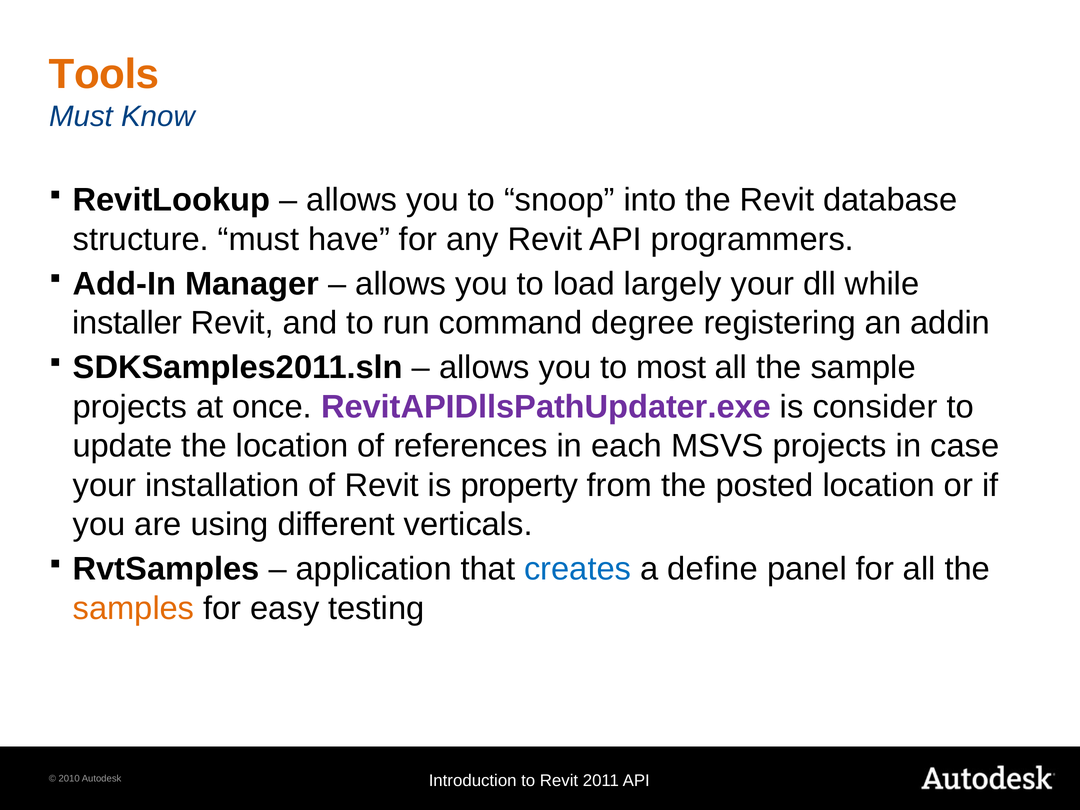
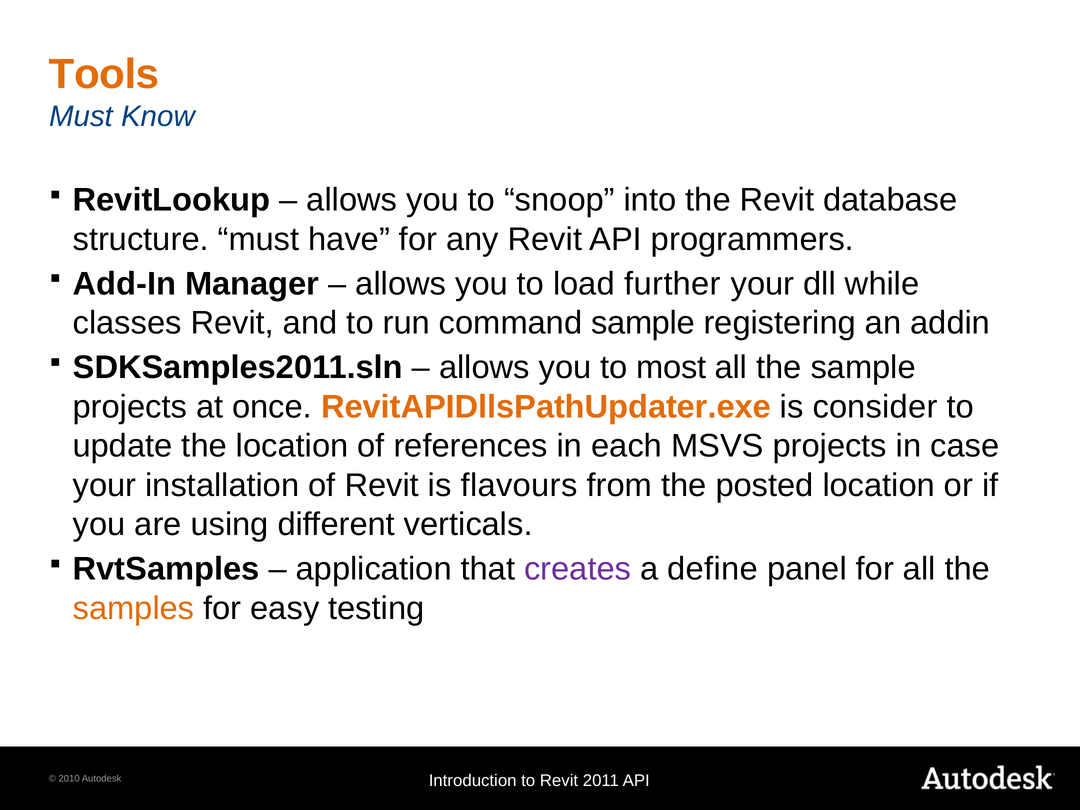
largely: largely -> further
installer: installer -> classes
command degree: degree -> sample
RevitAPIDllsPathUpdater.exe colour: purple -> orange
property: property -> flavours
creates colour: blue -> purple
